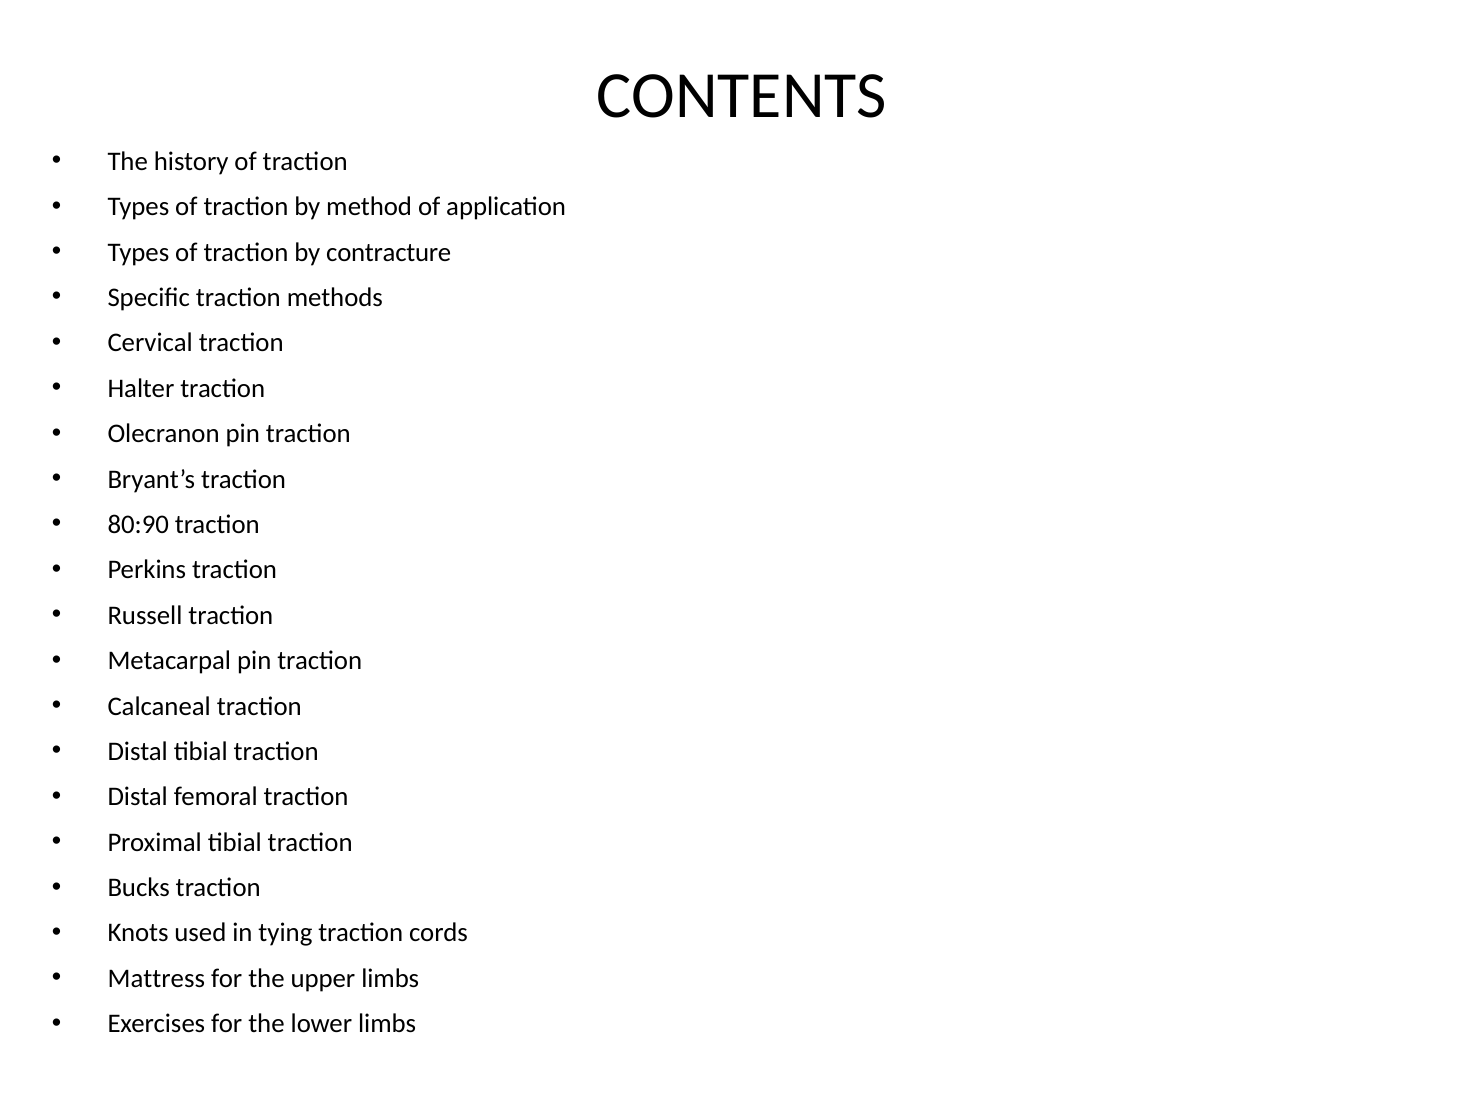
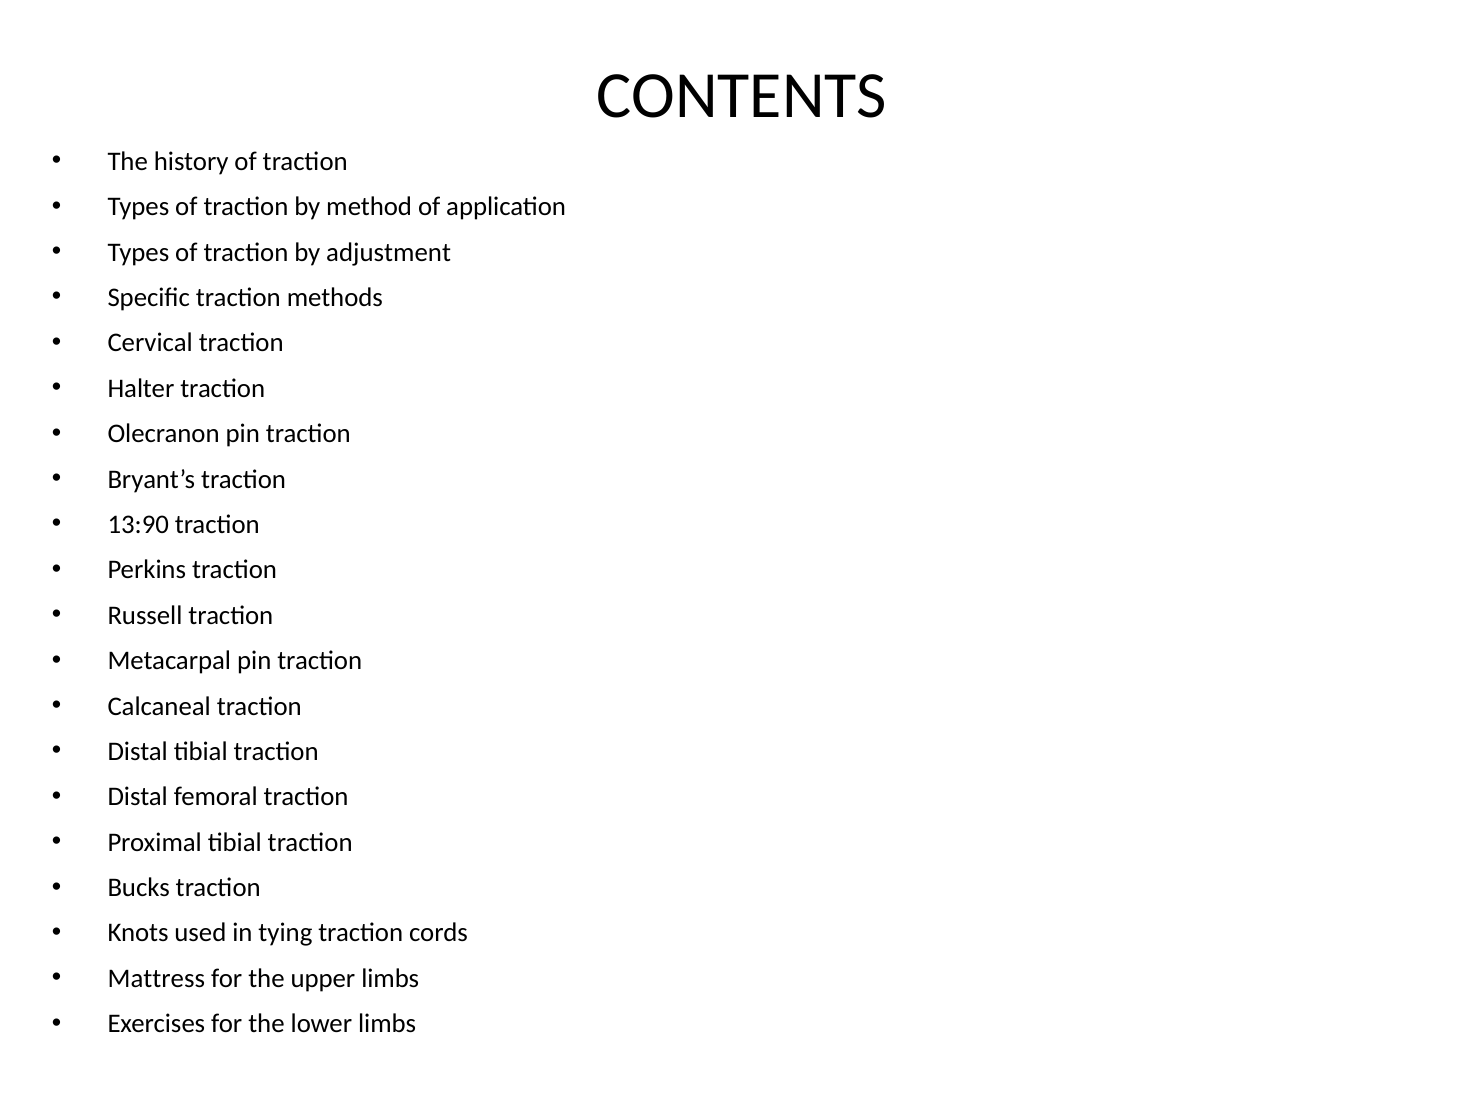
contracture: contracture -> adjustment
80:90: 80:90 -> 13:90
